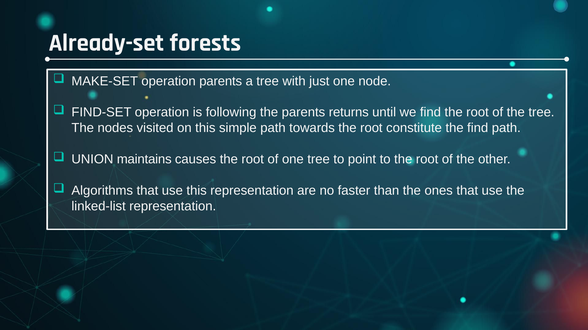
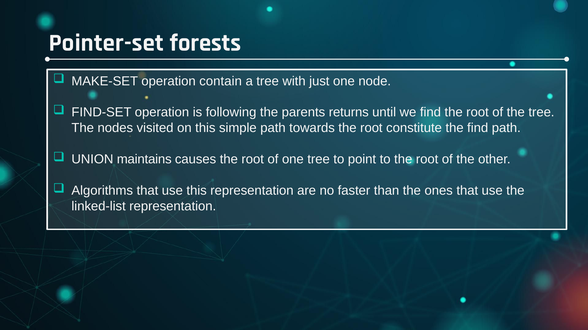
Already-set: Already-set -> Pointer-set
operation parents: parents -> contain
